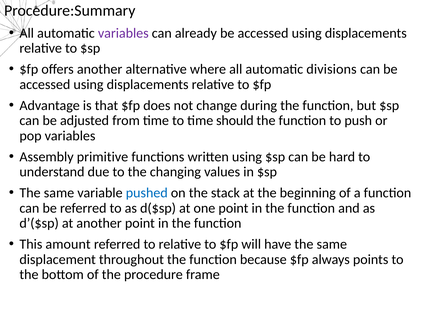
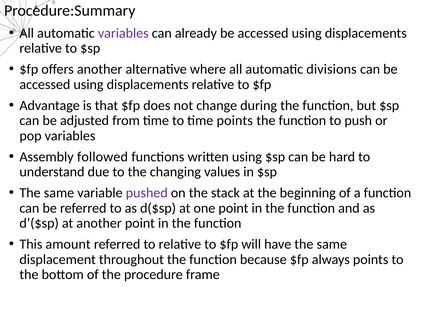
time should: should -> points
primitive: primitive -> followed
pushed colour: blue -> purple
